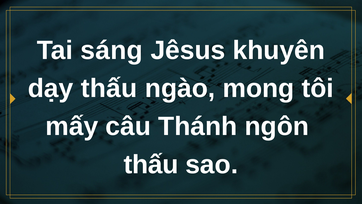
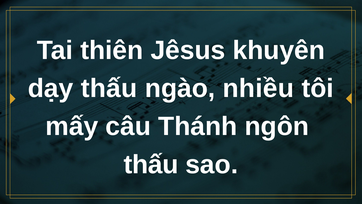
sáng: sáng -> thiên
mong: mong -> nhiều
